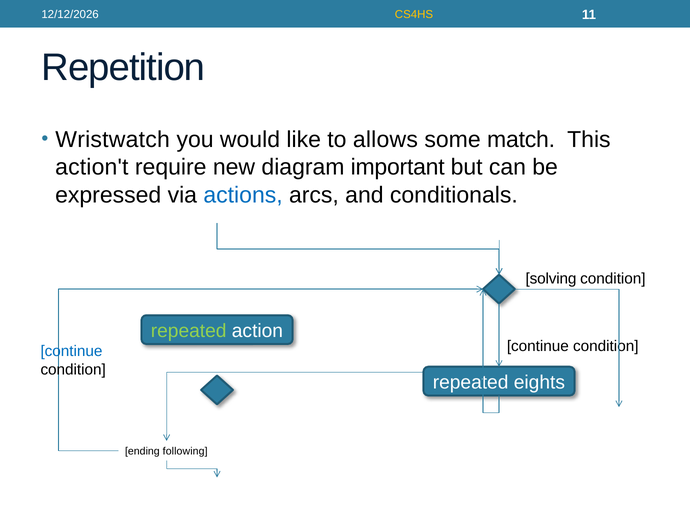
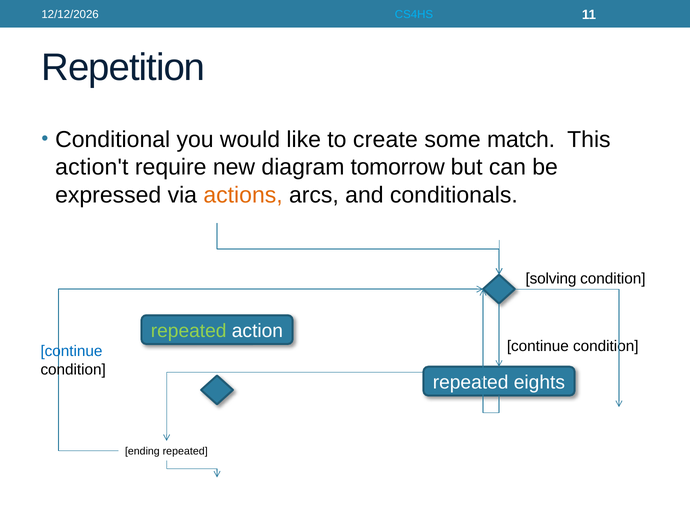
CS4HS colour: yellow -> light blue
Wristwatch: Wristwatch -> Conditional
allows: allows -> create
important: important -> tomorrow
actions colour: blue -> orange
ending following: following -> repeated
